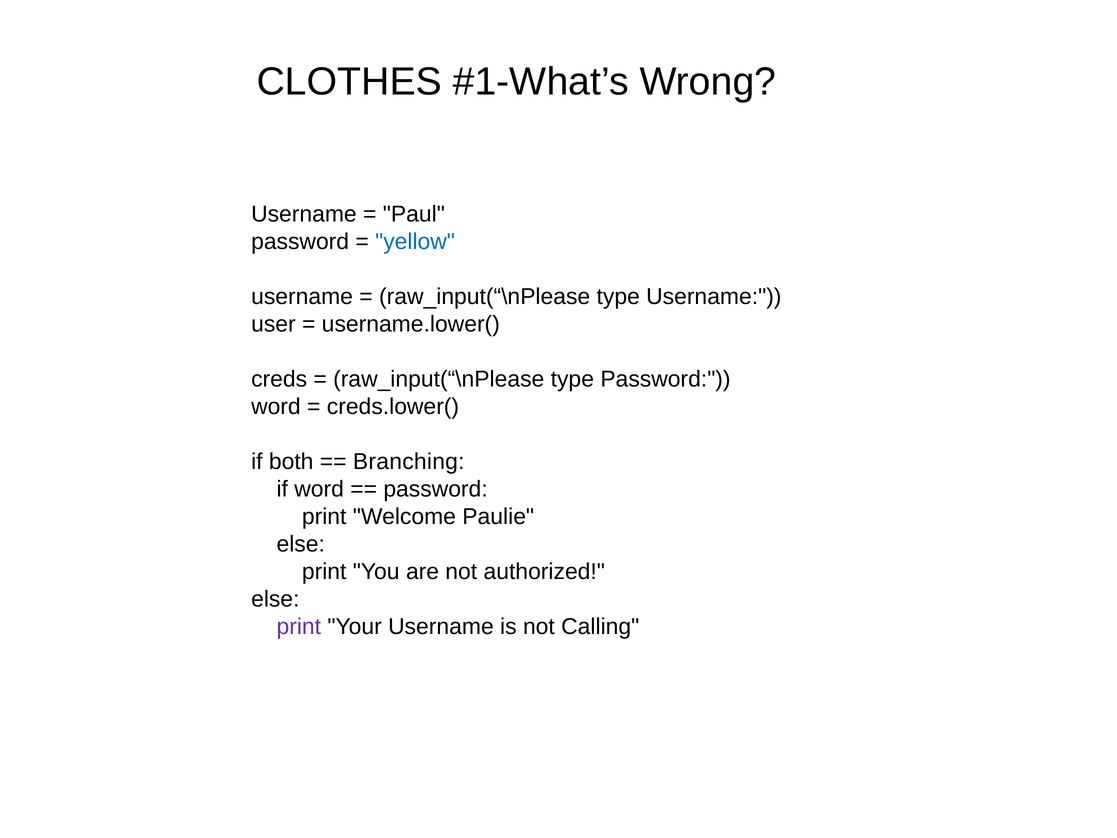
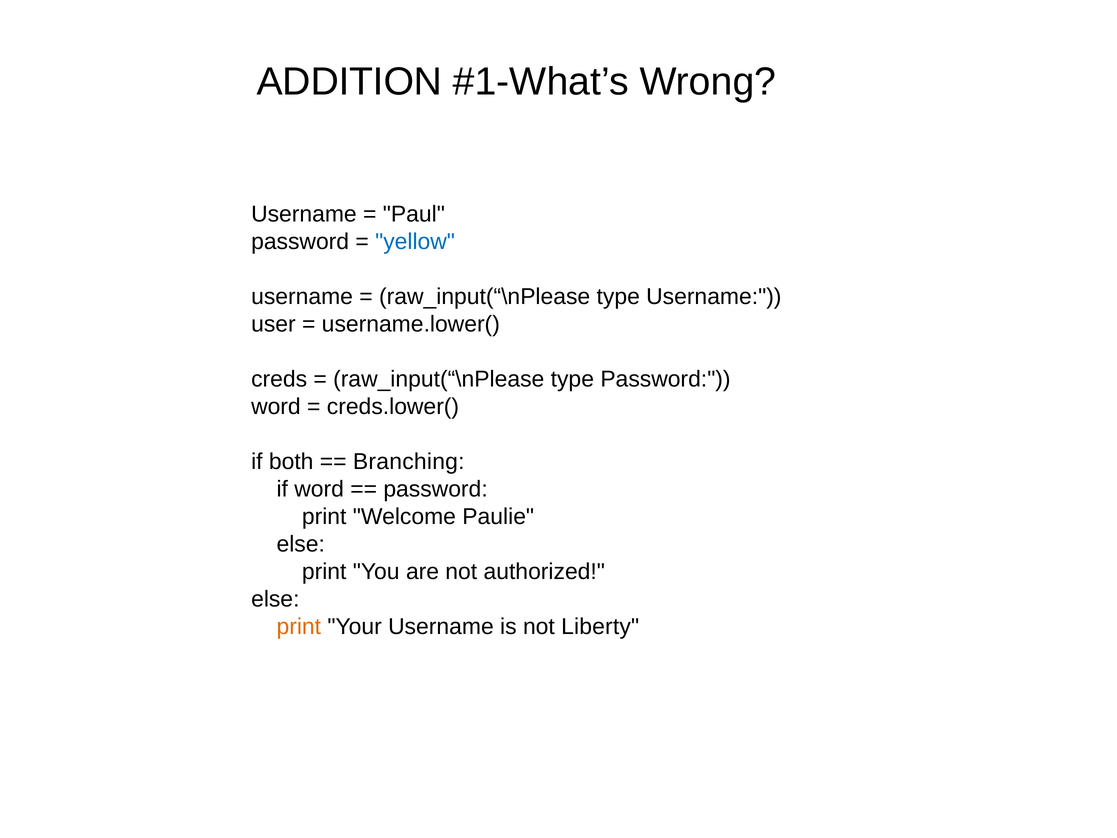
CLOTHES: CLOTHES -> ADDITION
print at (299, 627) colour: purple -> orange
Calling: Calling -> Liberty
